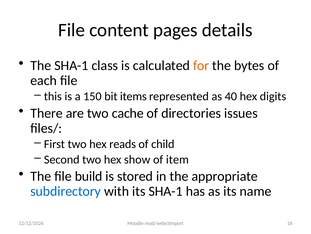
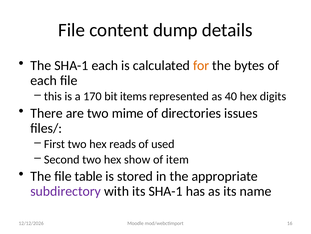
pages: pages -> dump
SHA-1 class: class -> each
150: 150 -> 170
cache: cache -> mime
child: child -> used
build: build -> table
subdirectory colour: blue -> purple
